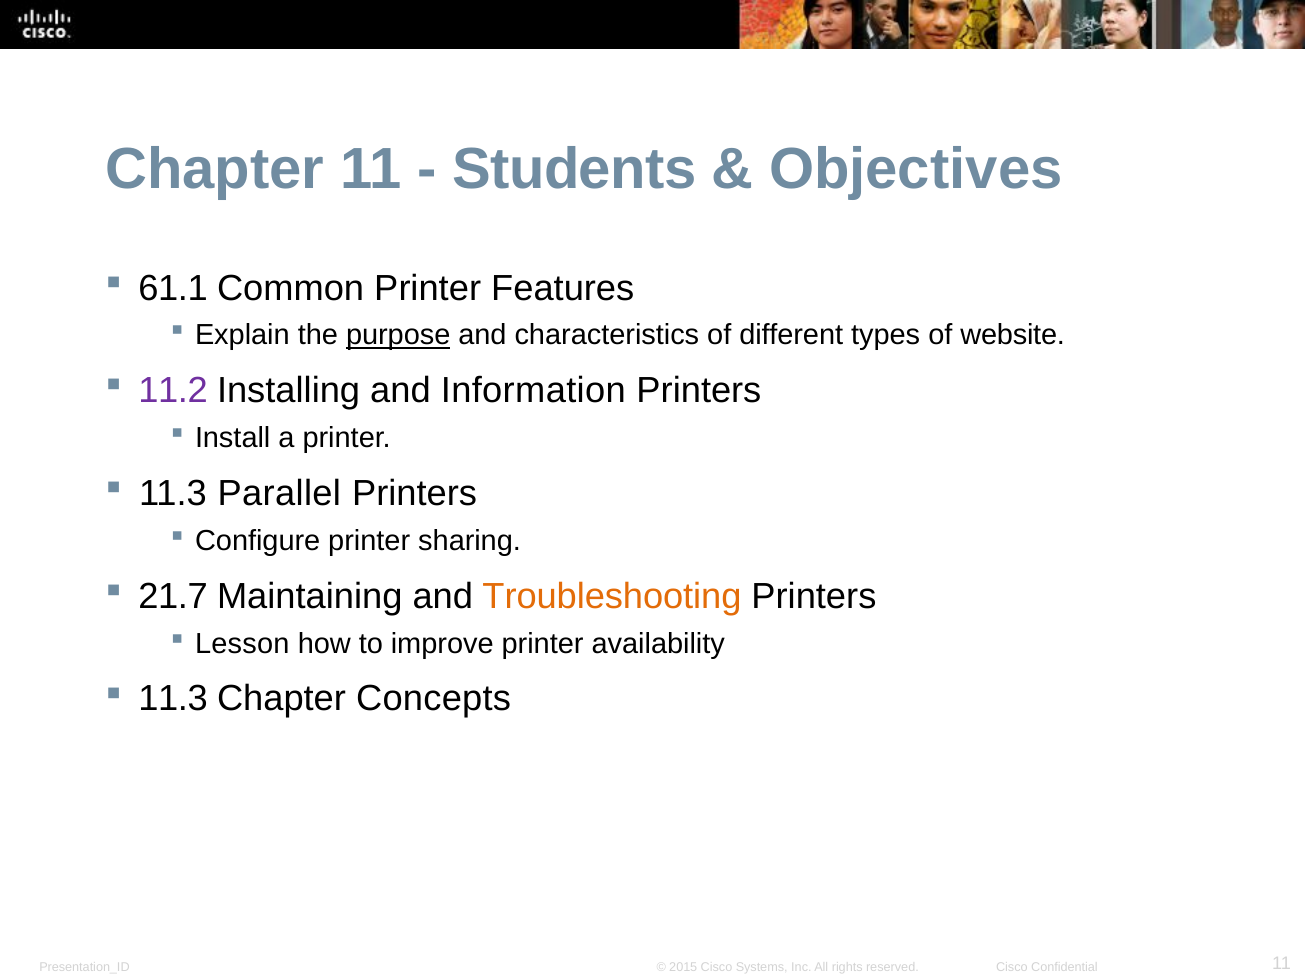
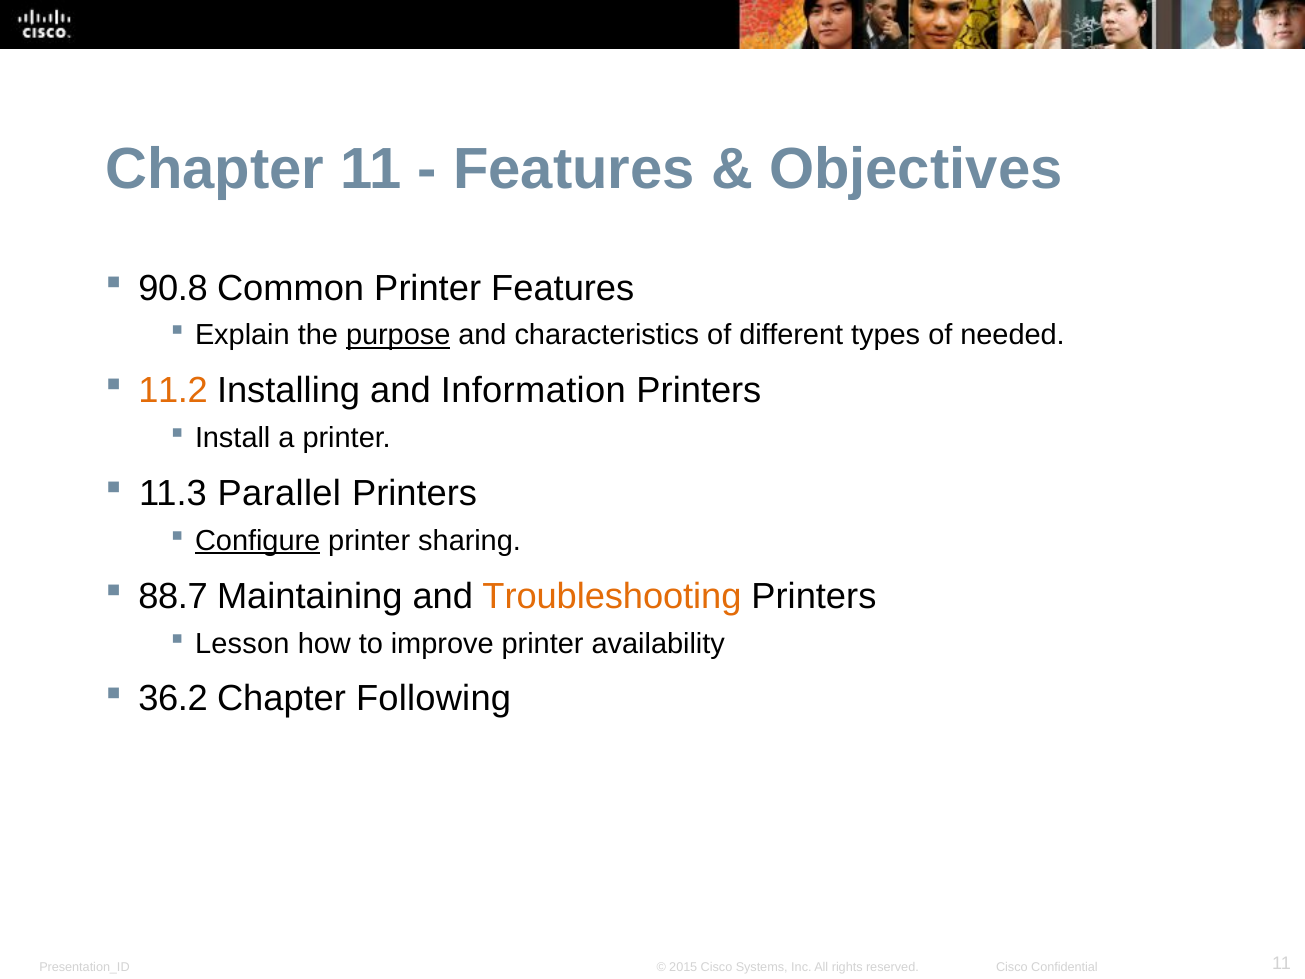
Students at (574, 169): Students -> Features
61.1: 61.1 -> 90.8
website: website -> needed
11.2 colour: purple -> orange
Configure underline: none -> present
21.7: 21.7 -> 88.7
11.3 at (173, 699): 11.3 -> 36.2
Concepts: Concepts -> Following
